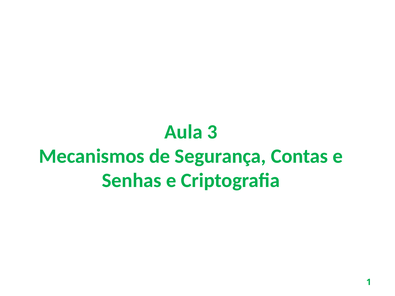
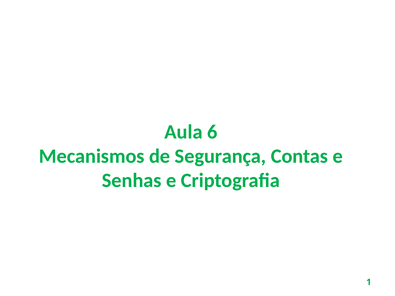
3: 3 -> 6
